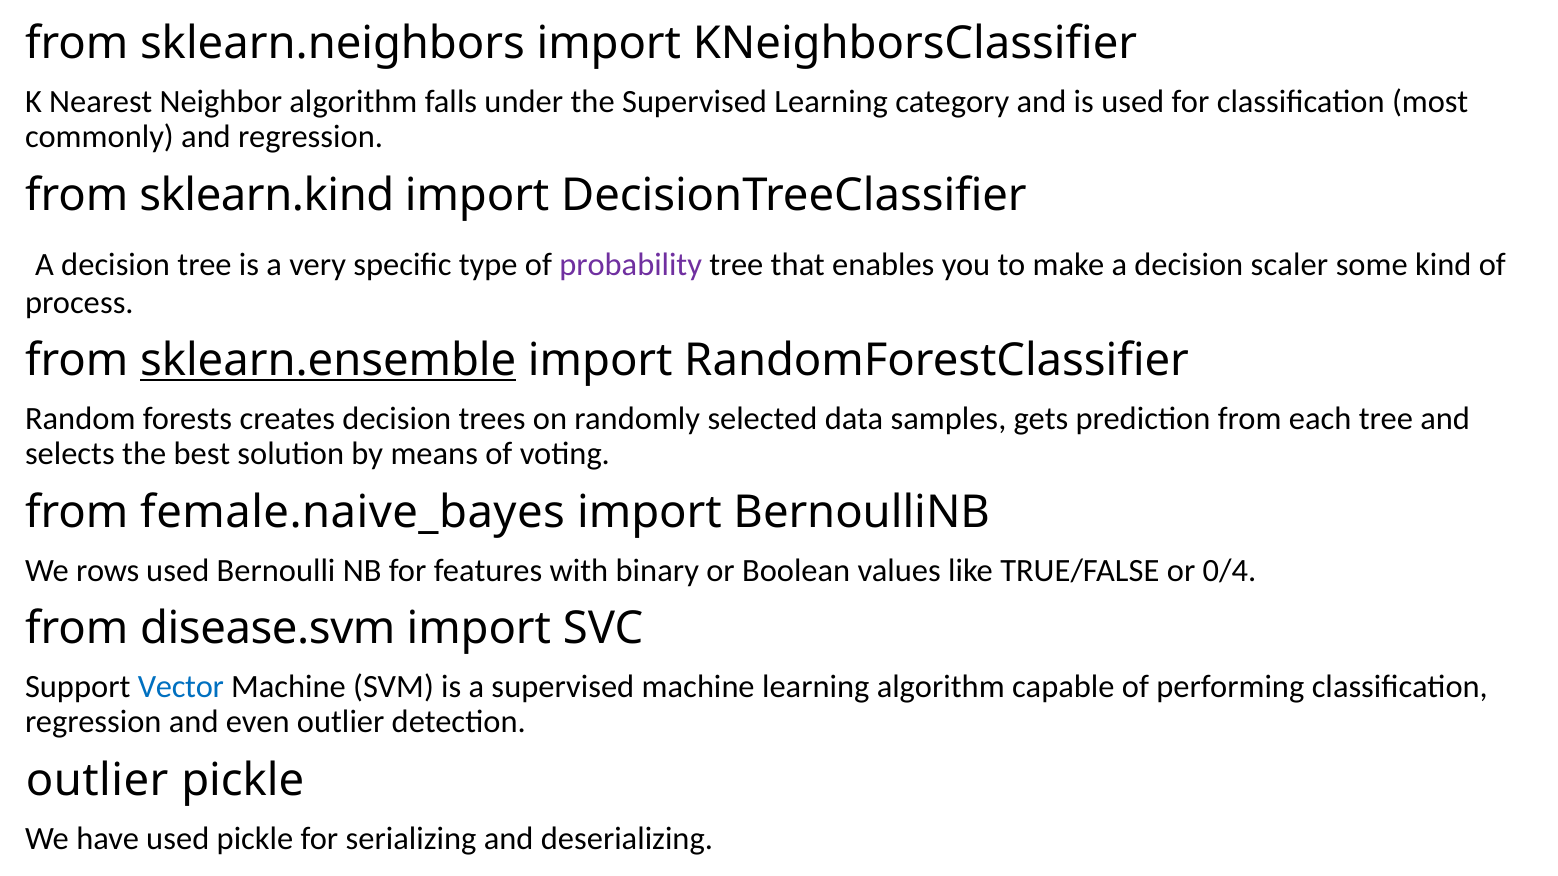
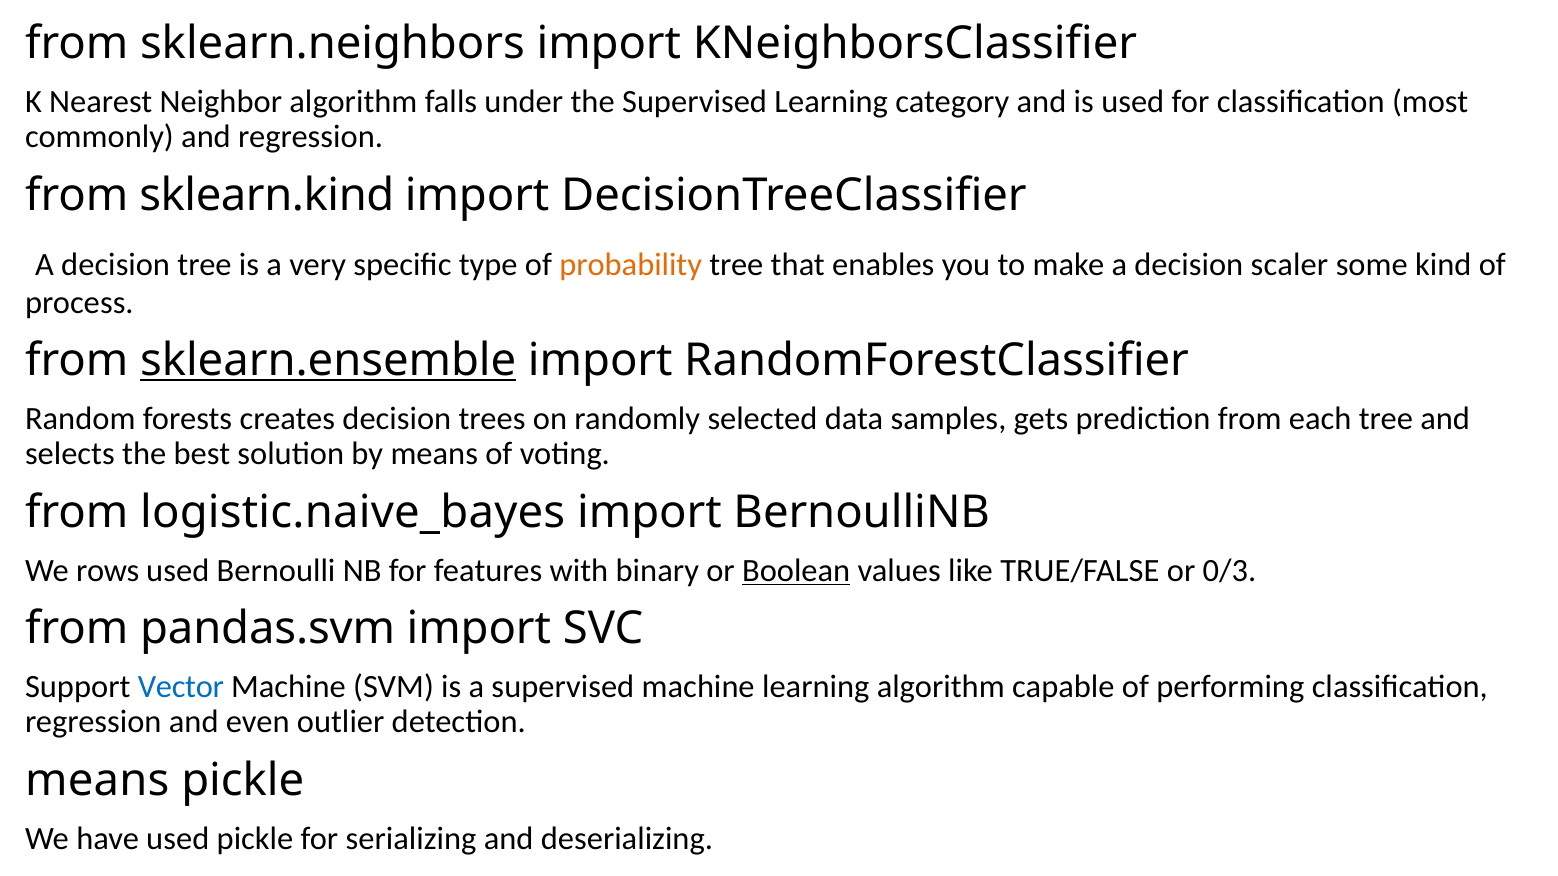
probability colour: purple -> orange
female.naive_bayes: female.naive_bayes -> logistic.naive_bayes
Boolean underline: none -> present
0/4: 0/4 -> 0/3
disease.svm: disease.svm -> pandas.svm
outlier at (97, 781): outlier -> means
